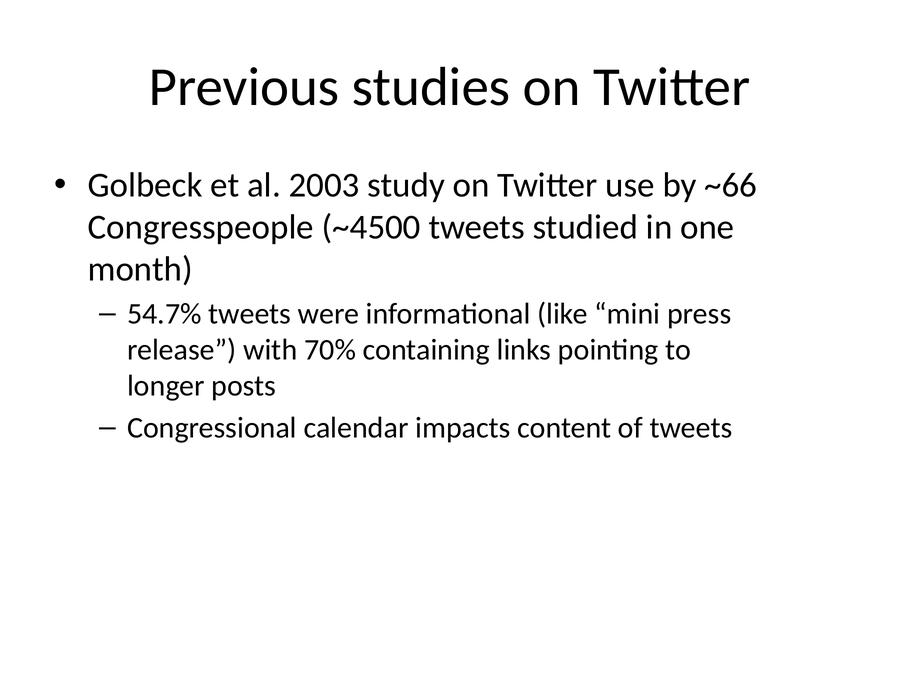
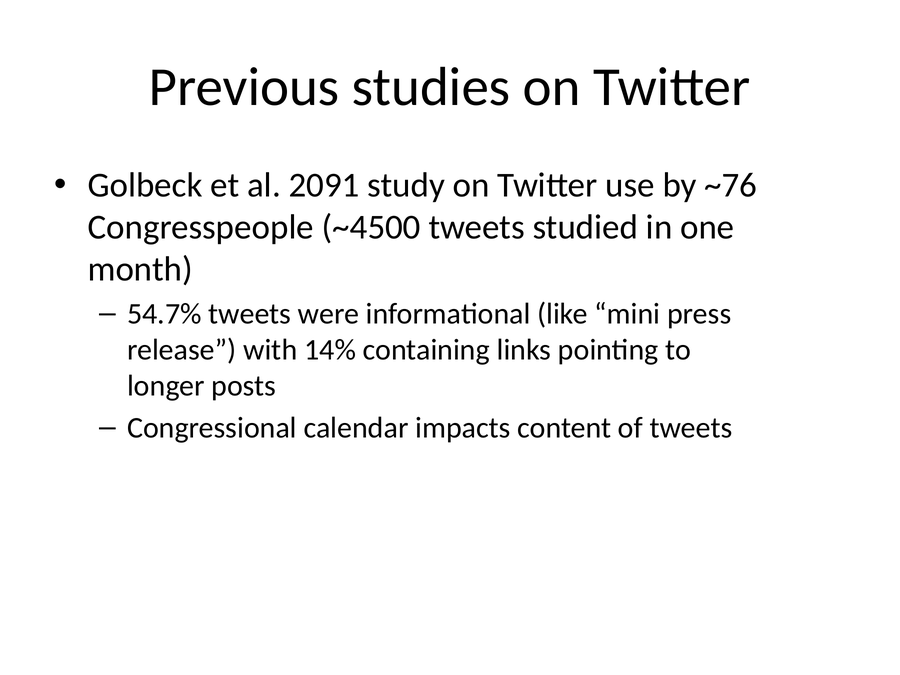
2003: 2003 -> 2091
~66: ~66 -> ~76
70%: 70% -> 14%
